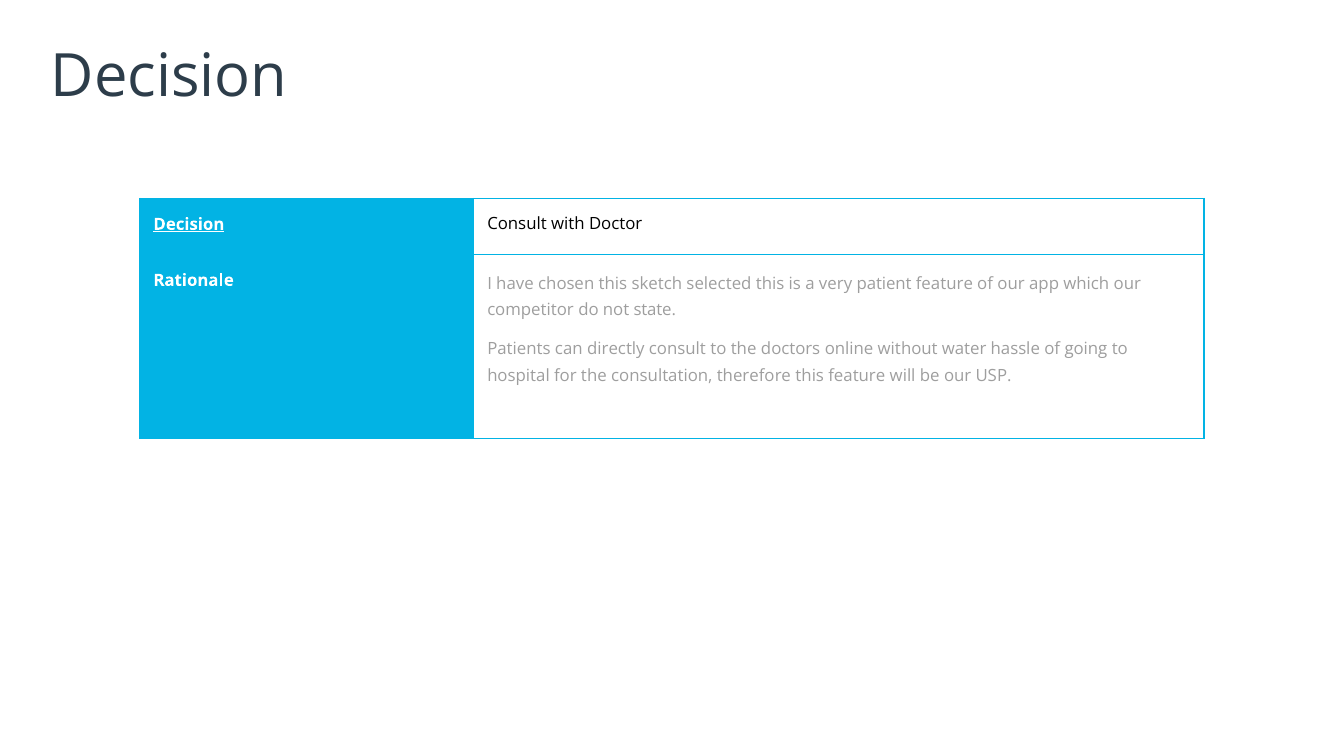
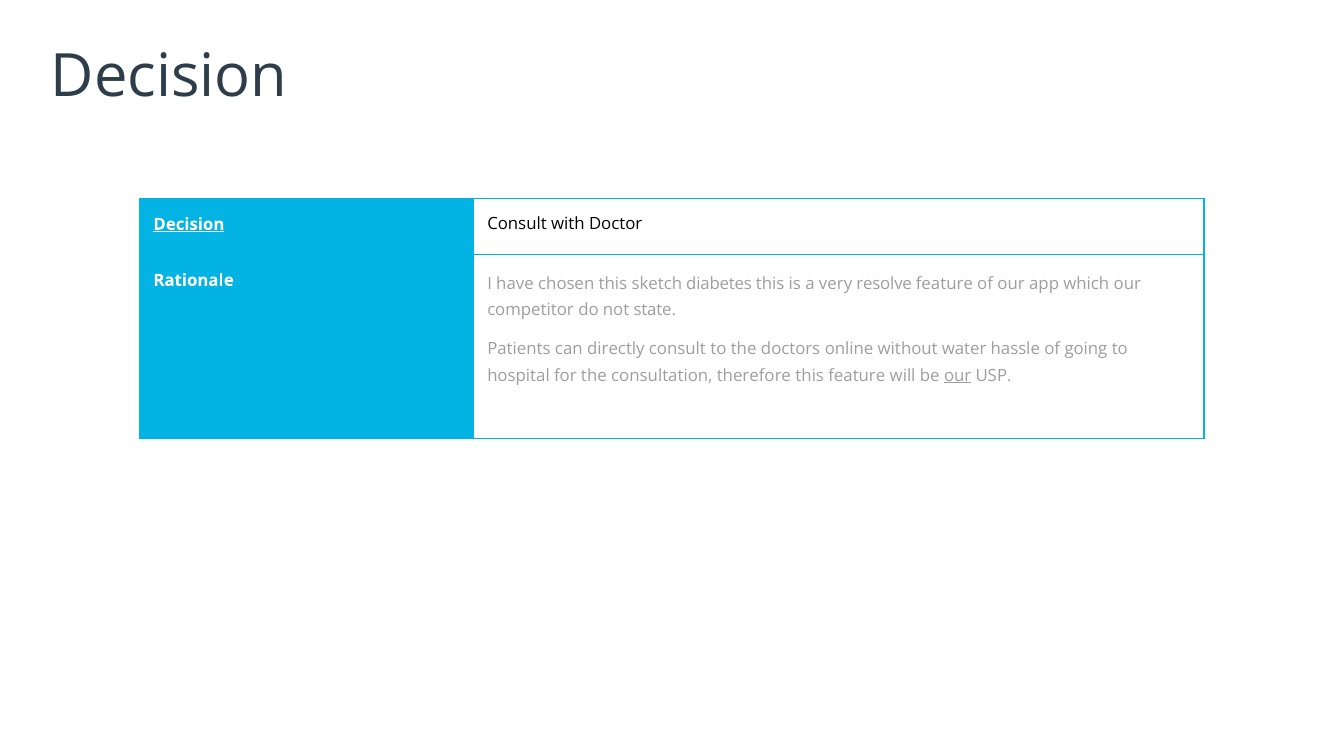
selected: selected -> diabetes
patient: patient -> resolve
our at (958, 375) underline: none -> present
